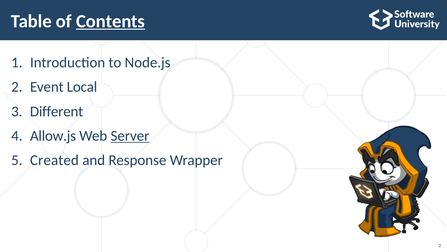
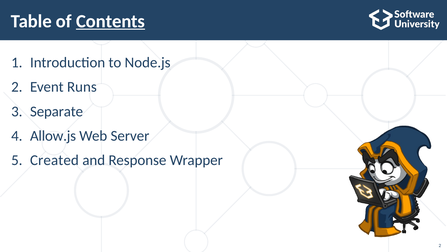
Local: Local -> Runs
Different: Different -> Separate
Server underline: present -> none
